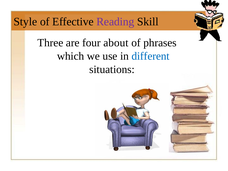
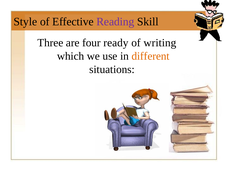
about: about -> ready
phrases: phrases -> writing
different colour: blue -> orange
